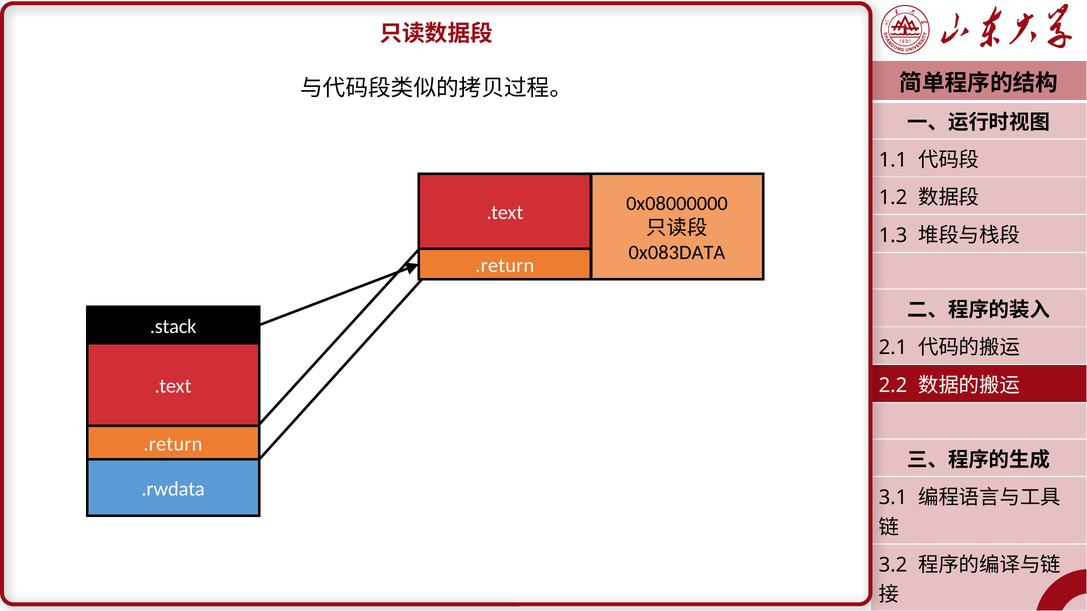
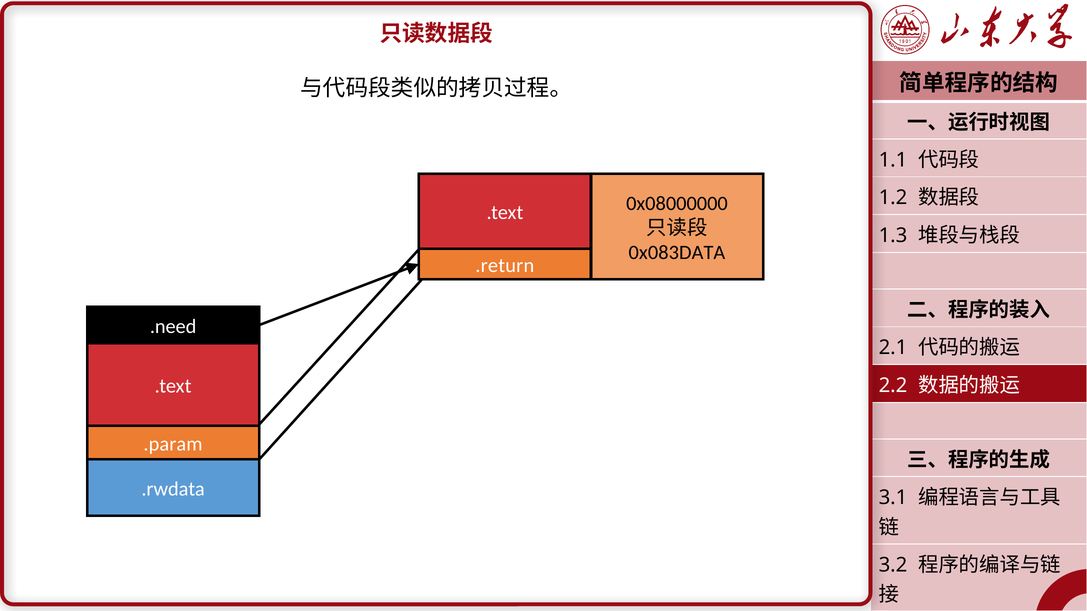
.stack: .stack -> .need
.return at (173, 444): .return -> .param
